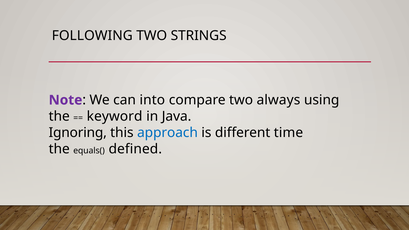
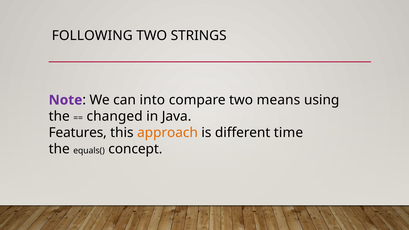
always: always -> means
keyword: keyword -> changed
Ignoring: Ignoring -> Features
approach colour: blue -> orange
defined: defined -> concept
